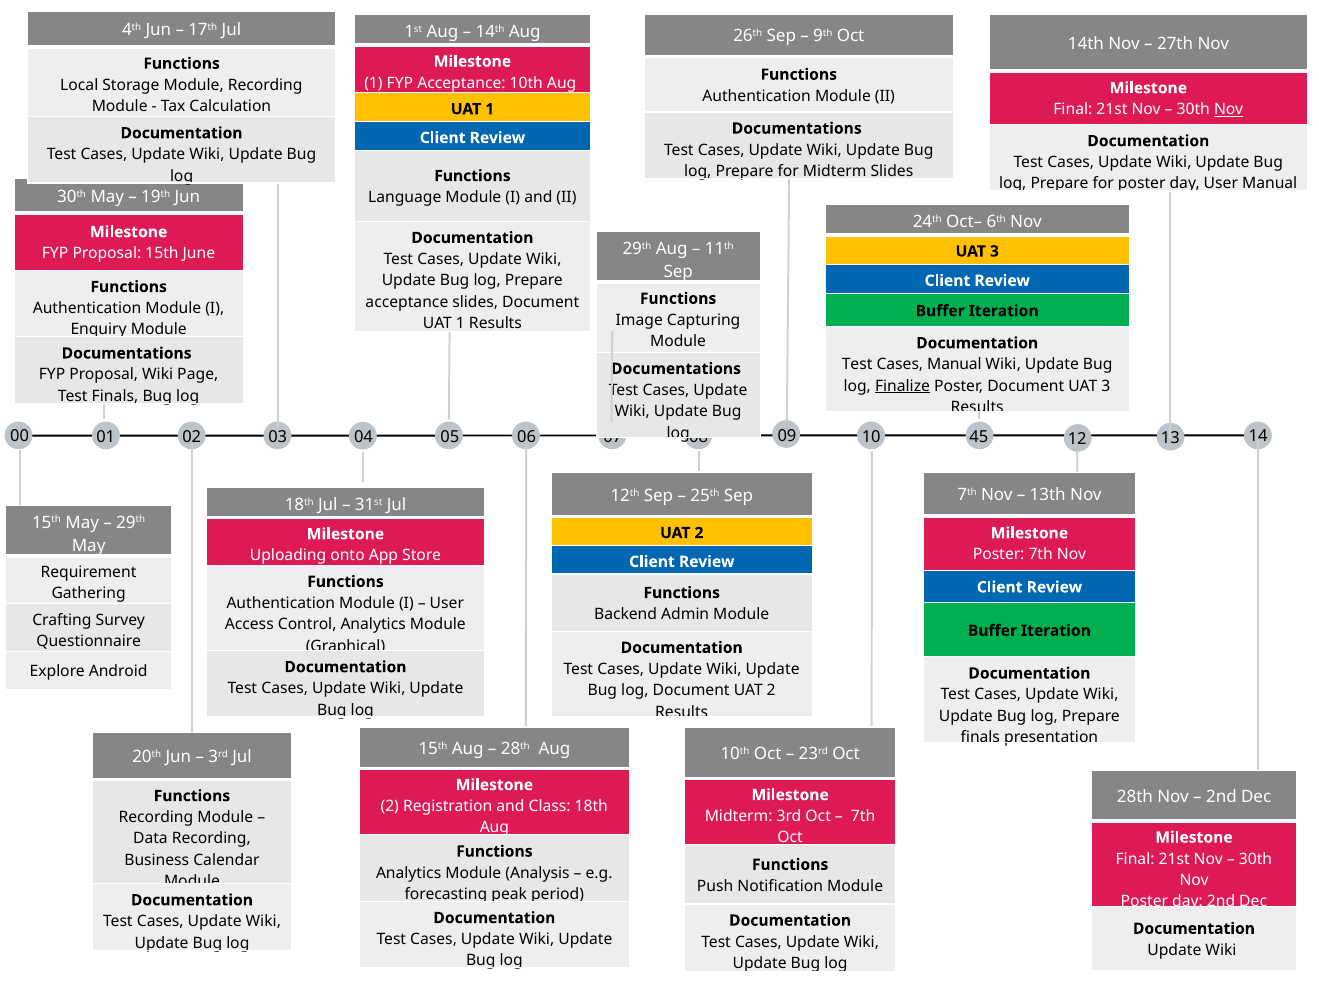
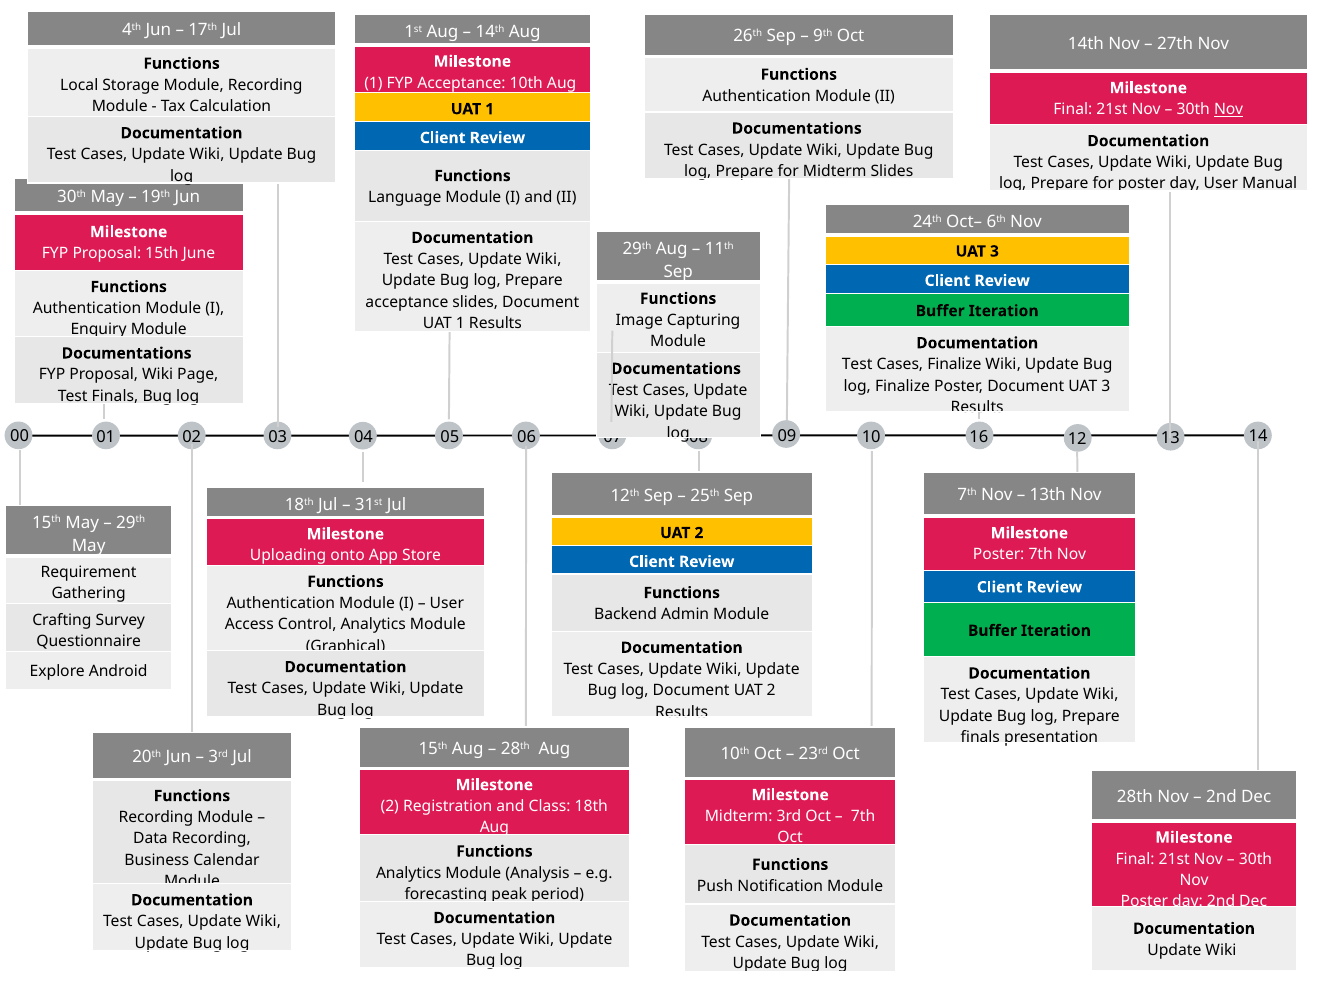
Cases Manual: Manual -> Finalize
Finalize at (903, 386) underline: present -> none
45: 45 -> 16
